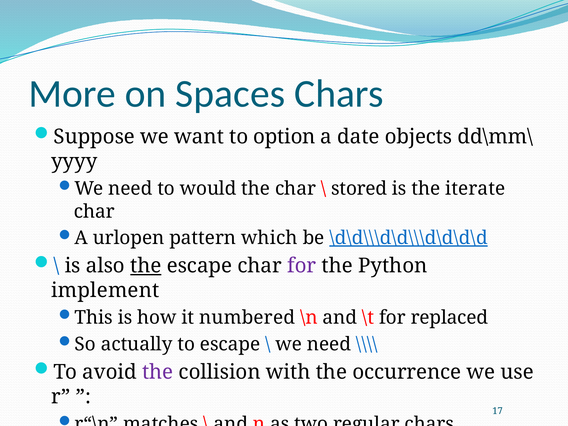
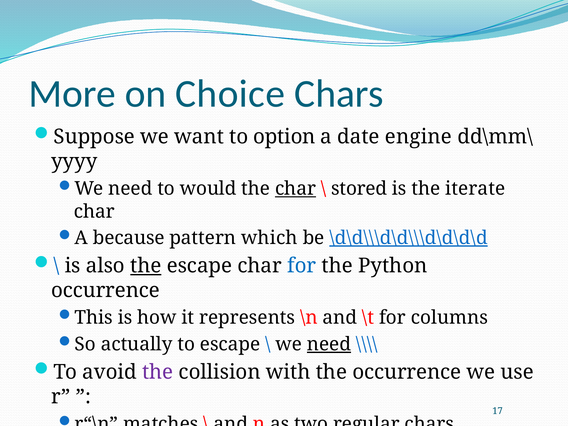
Spaces: Spaces -> Choice
objects: objects -> engine
char at (295, 189) underline: none -> present
urlopen: urlopen -> because
for at (302, 266) colour: purple -> blue
implement at (105, 290): implement -> occurrence
numbered: numbered -> represents
replaced: replaced -> columns
need at (329, 344) underline: none -> present
